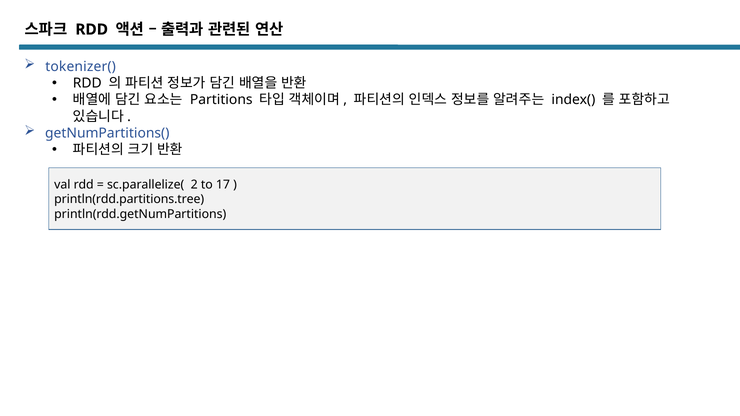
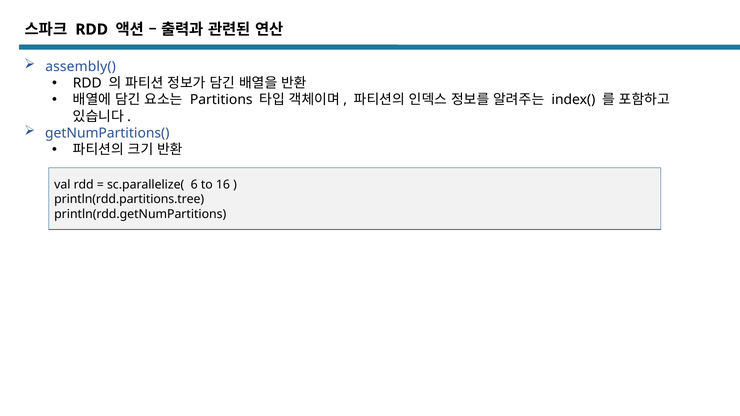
tokenizer(: tokenizer( -> assembly(
2: 2 -> 6
17: 17 -> 16
